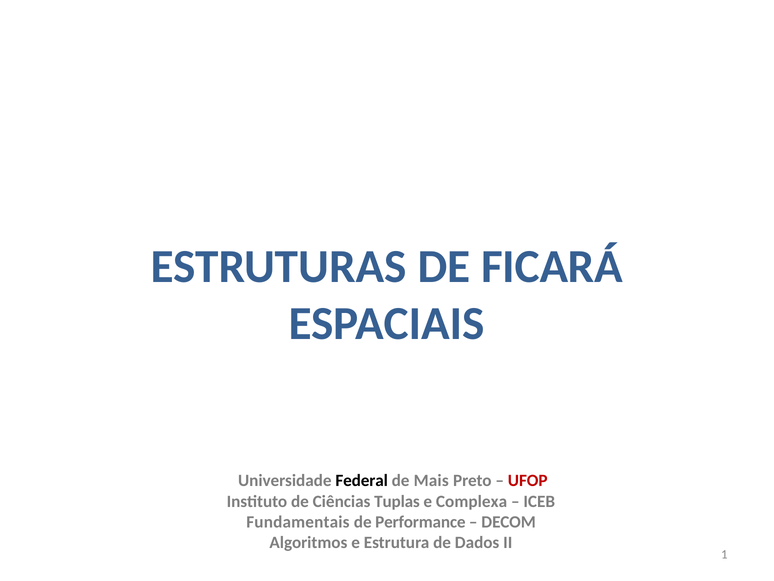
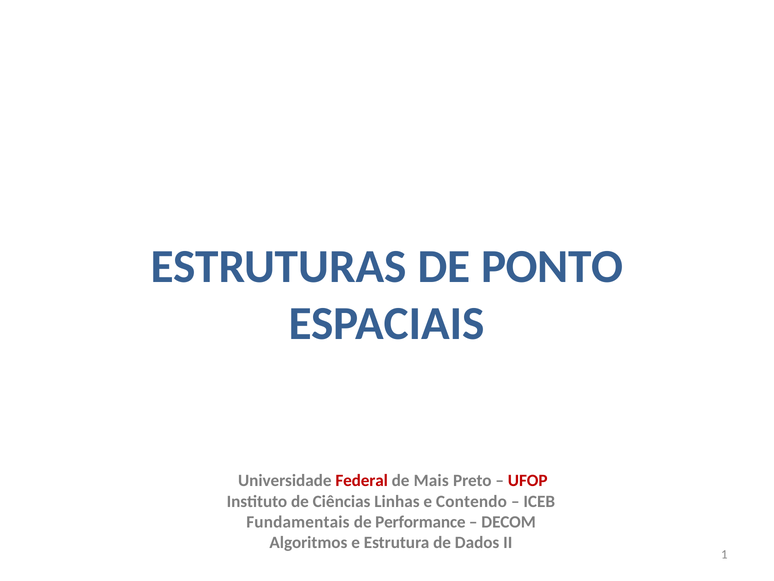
FICARÁ: FICARÁ -> PONTO
Federal colour: black -> red
Tuplas: Tuplas -> Linhas
Complexa: Complexa -> Contendo
